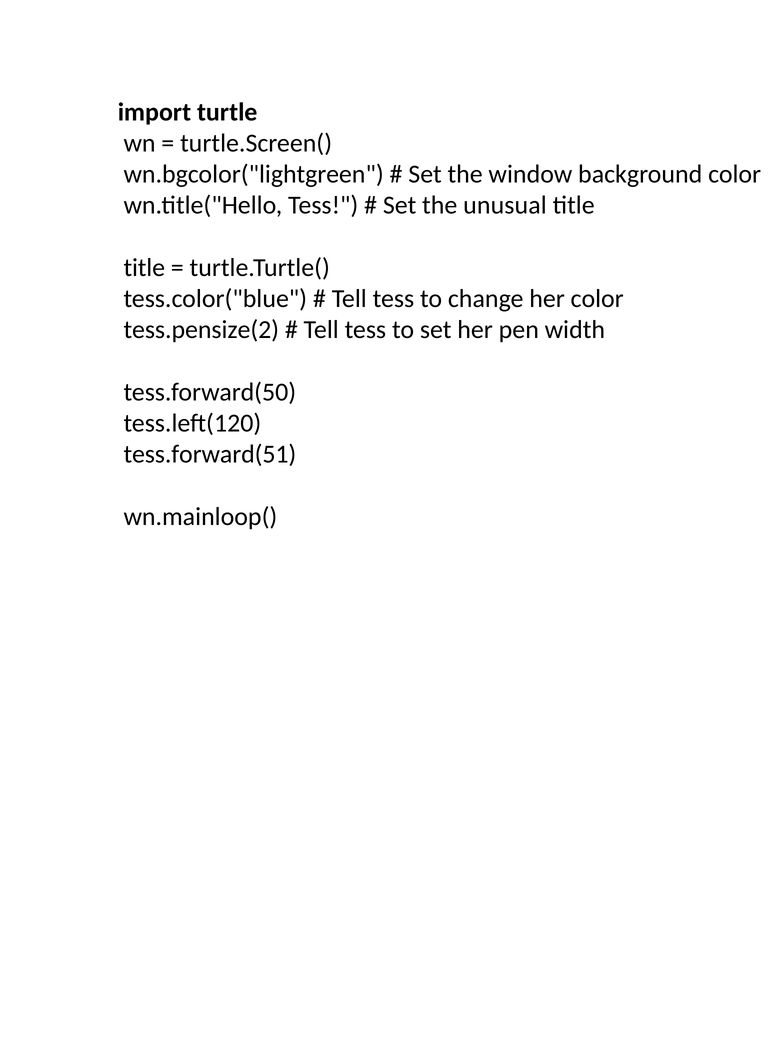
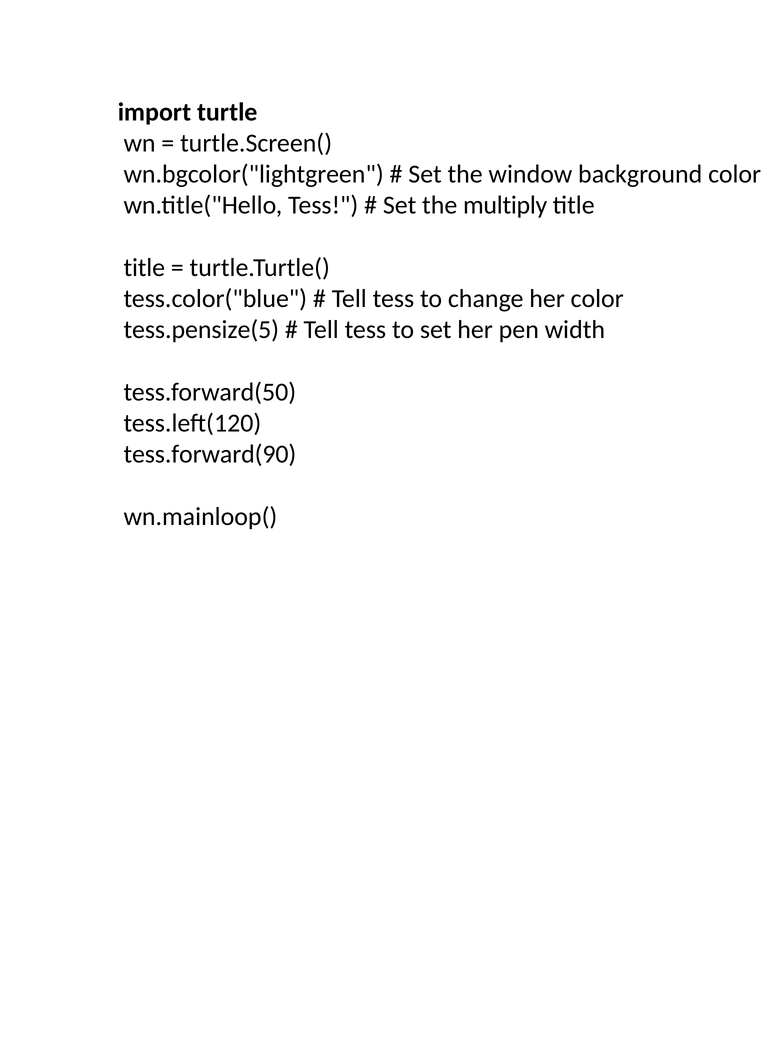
unusual: unusual -> multiply
tess.pensize(2: tess.pensize(2 -> tess.pensize(5
tess.forward(51: tess.forward(51 -> tess.forward(90
